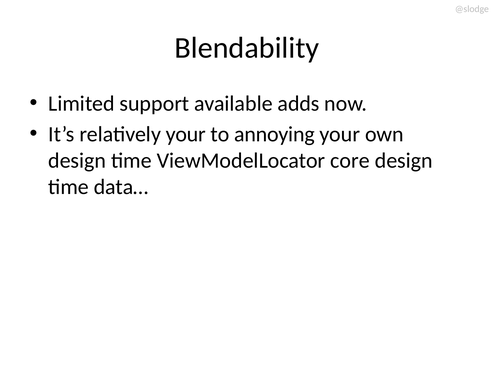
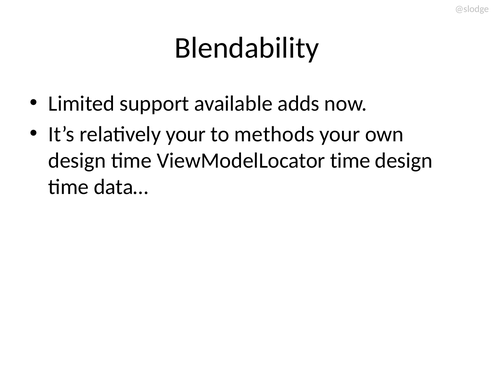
annoying: annoying -> methods
ViewModelLocator core: core -> time
